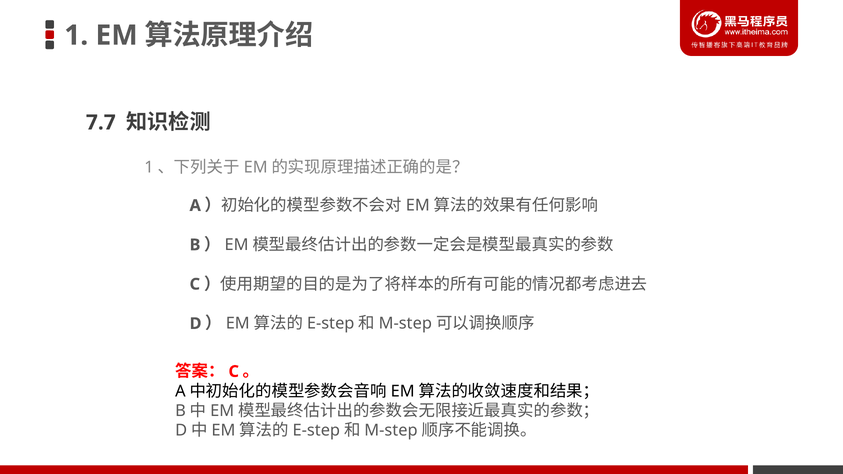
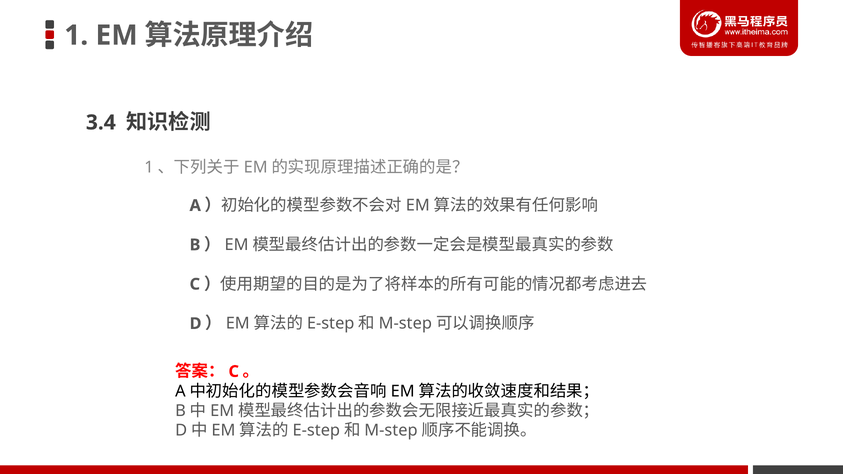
7.7: 7.7 -> 3.4
